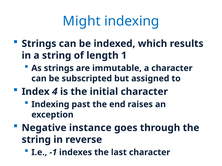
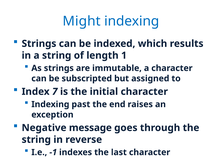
4: 4 -> 7
instance: instance -> message
